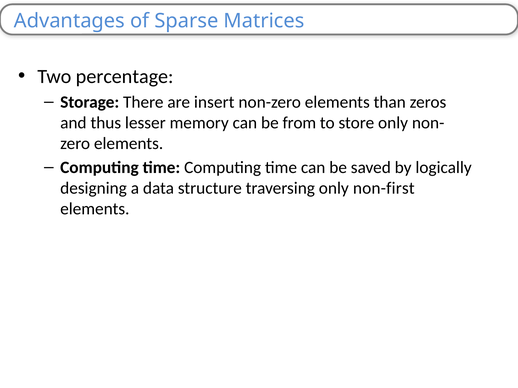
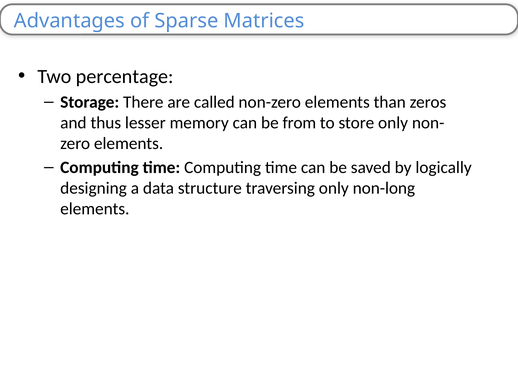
insert: insert -> called
non-first: non-first -> non-long
